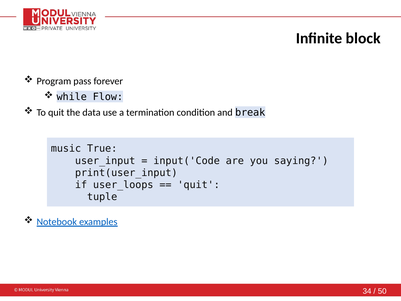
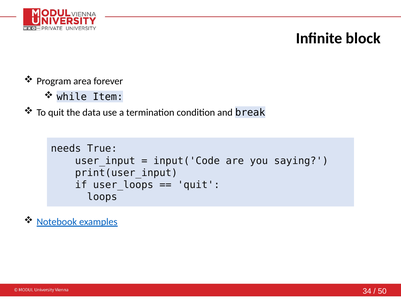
pass: pass -> area
Flow: Flow -> Item
music: music -> needs
tuple: tuple -> loops
